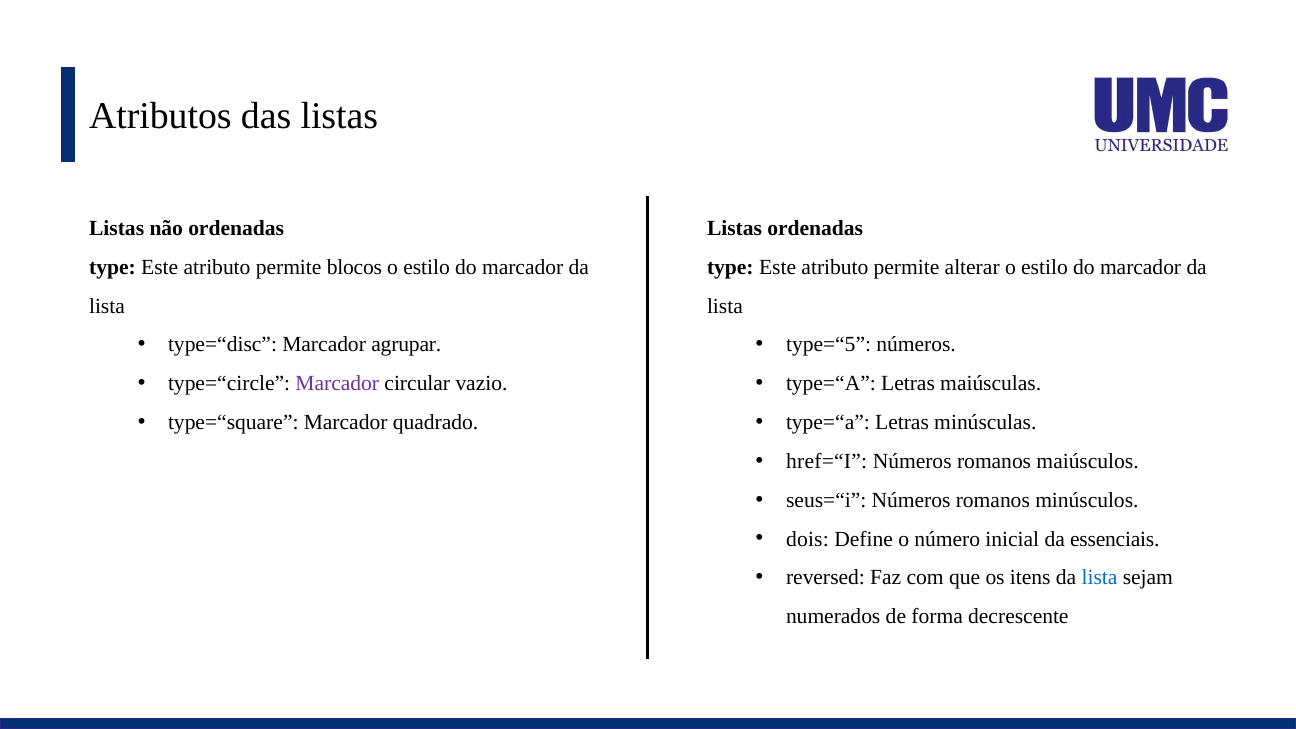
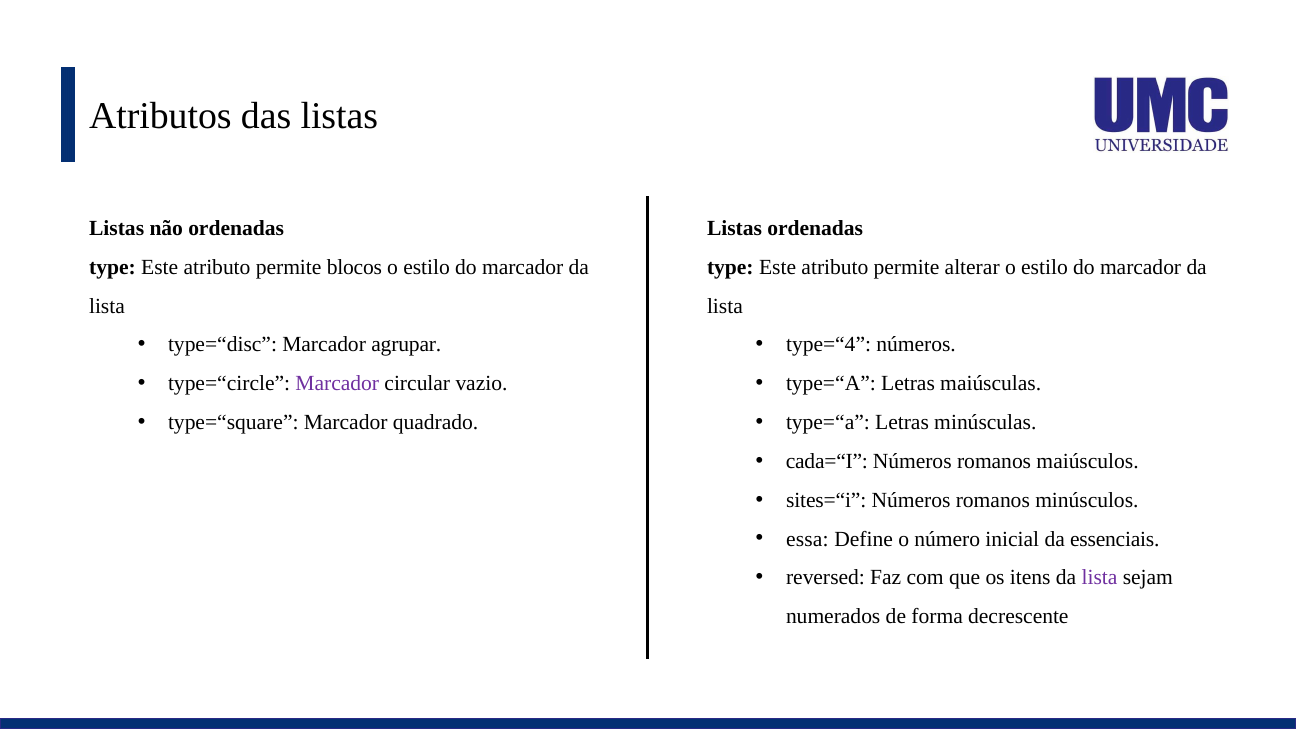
type=“5: type=“5 -> type=“4
href=“I: href=“I -> cada=“I
seus=“i: seus=“i -> sites=“i
dois: dois -> essa
lista at (1100, 578) colour: blue -> purple
